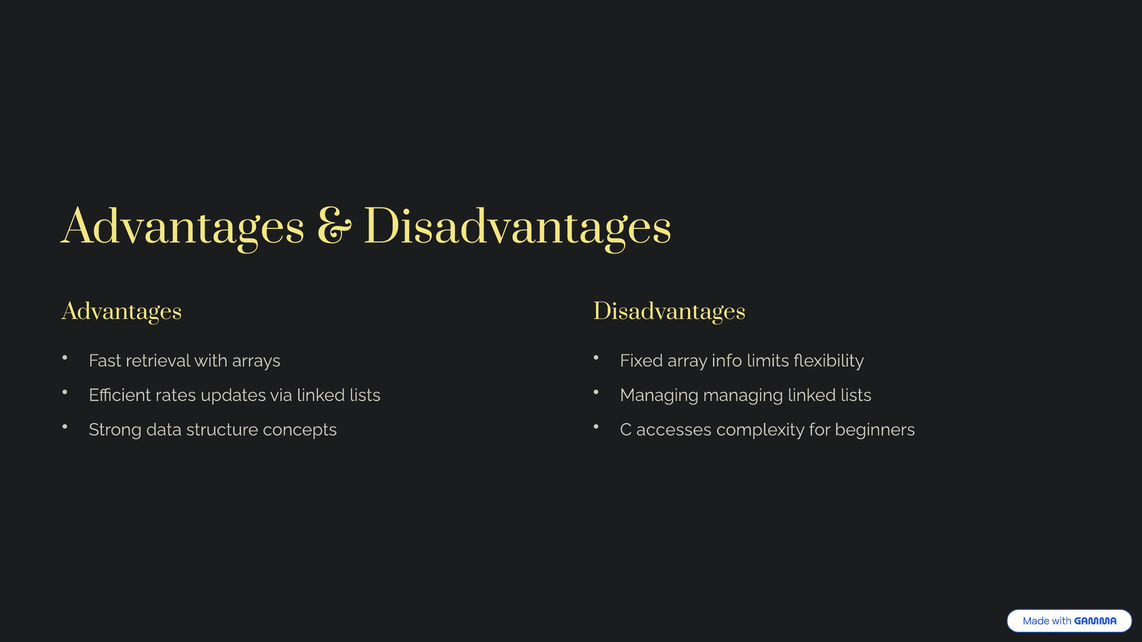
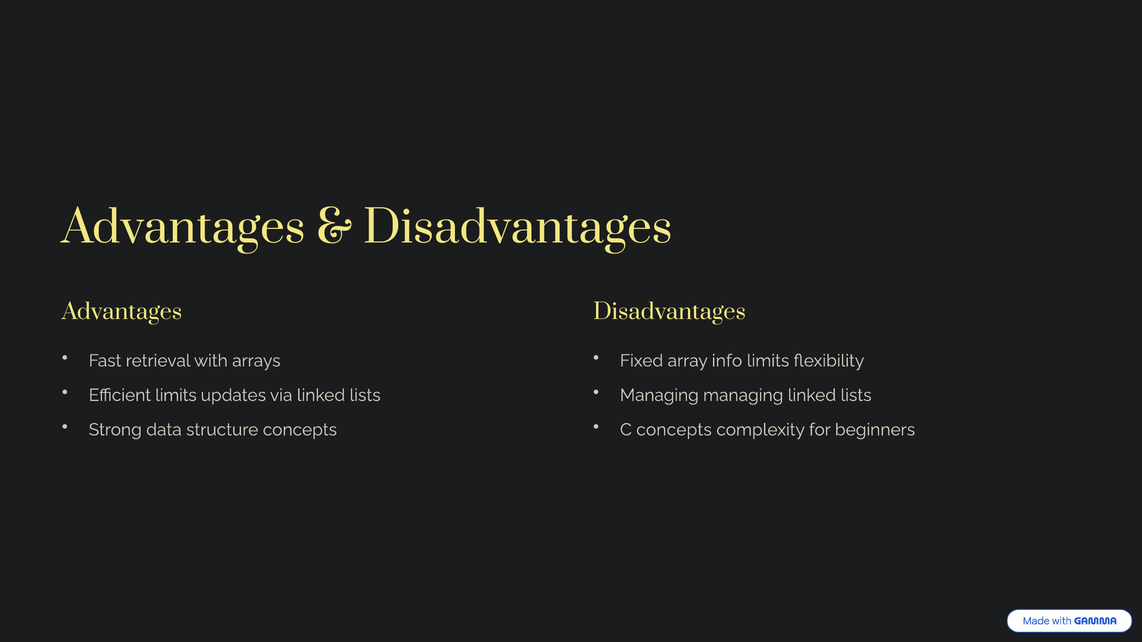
Efficient rates: rates -> limits
C accesses: accesses -> concepts
